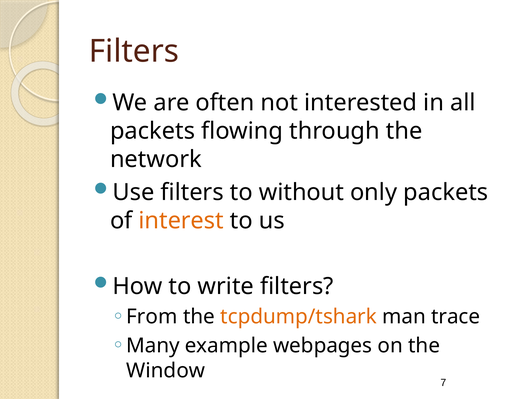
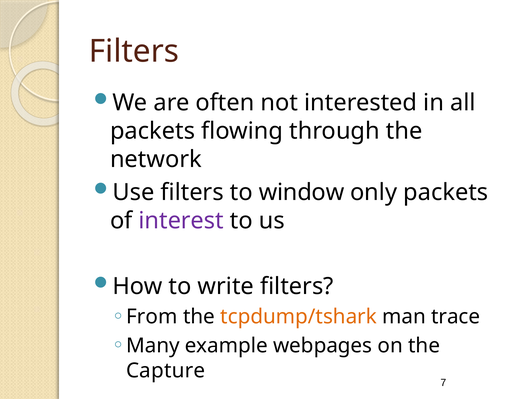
without: without -> window
interest colour: orange -> purple
Window: Window -> Capture
